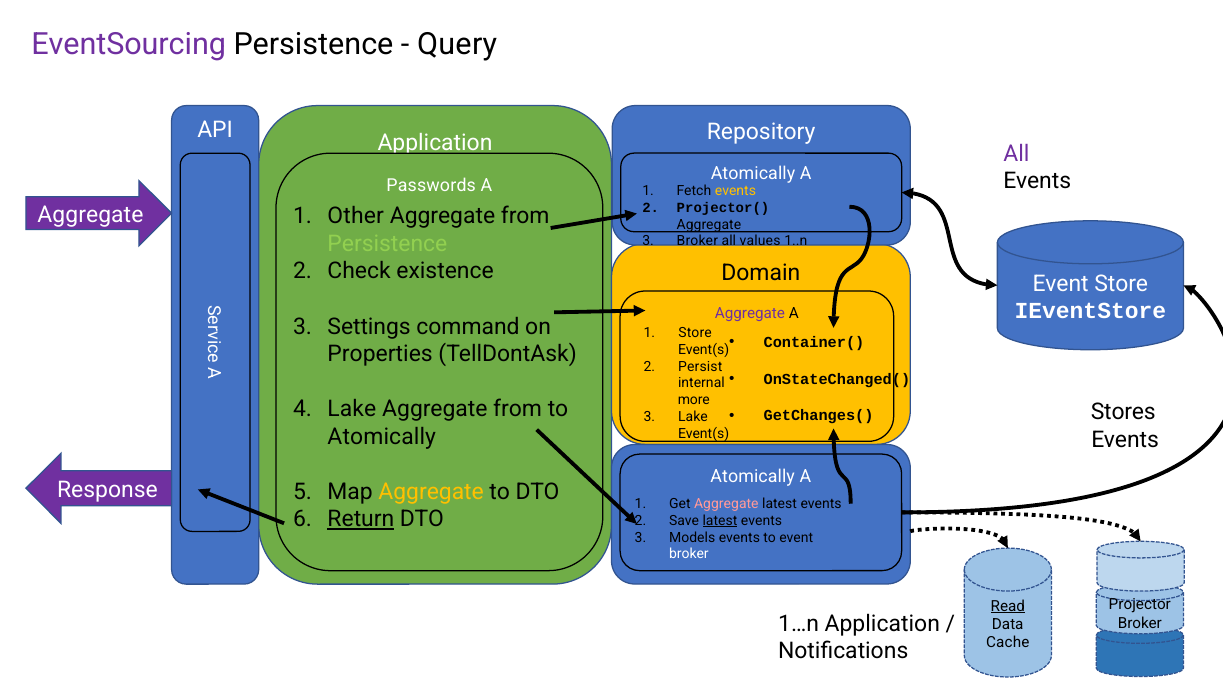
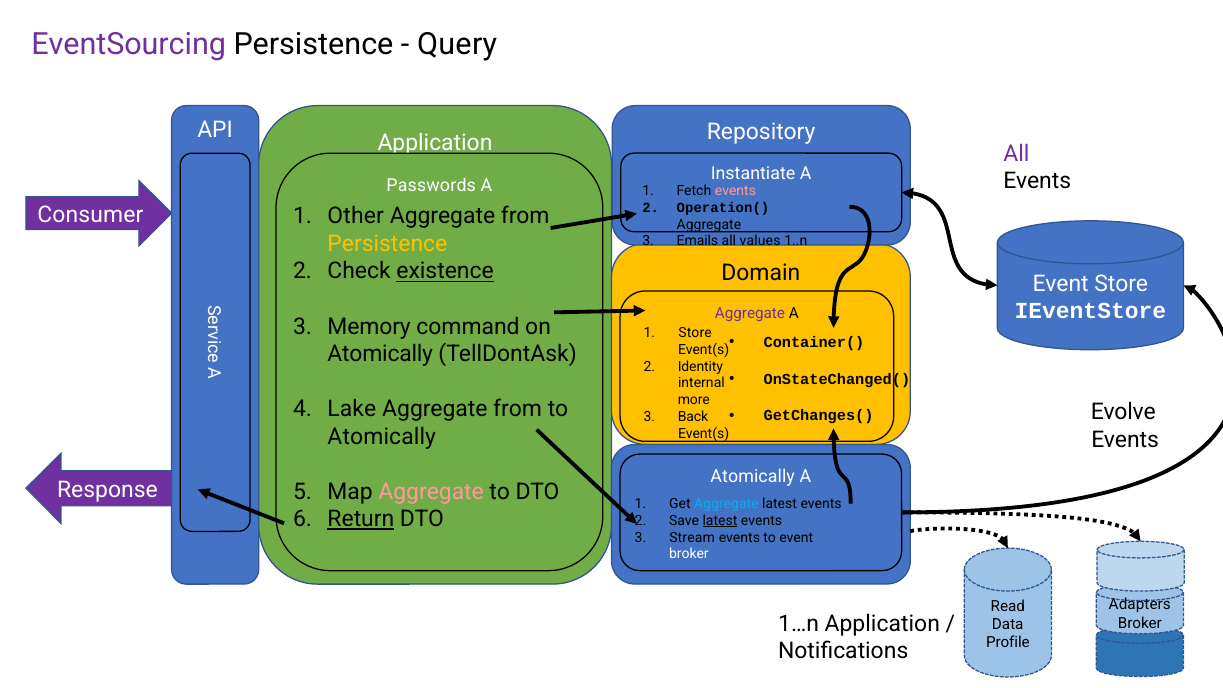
Atomically at (753, 173): Atomically -> Instantiate
events at (735, 191) colour: yellow -> pink
Projector(: Projector( -> Operation(
Aggregate at (90, 215): Aggregate -> Consumer
Persistence at (387, 244) colour: light green -> yellow
Broker at (697, 241): Broker -> Emails
existence underline: none -> present
Settings: Settings -> Memory
Properties at (380, 354): Properties -> Atomically
Persist: Persist -> Identity
Stores: Stores -> Evolve
Lake at (693, 417): Lake -> Back
Aggregate at (431, 492) colour: yellow -> pink
Aggregate at (726, 504) colour: pink -> light blue
Models: Models -> Stream
Projector: Projector -> Adapters
Read underline: present -> none
Cache: Cache -> Profile
